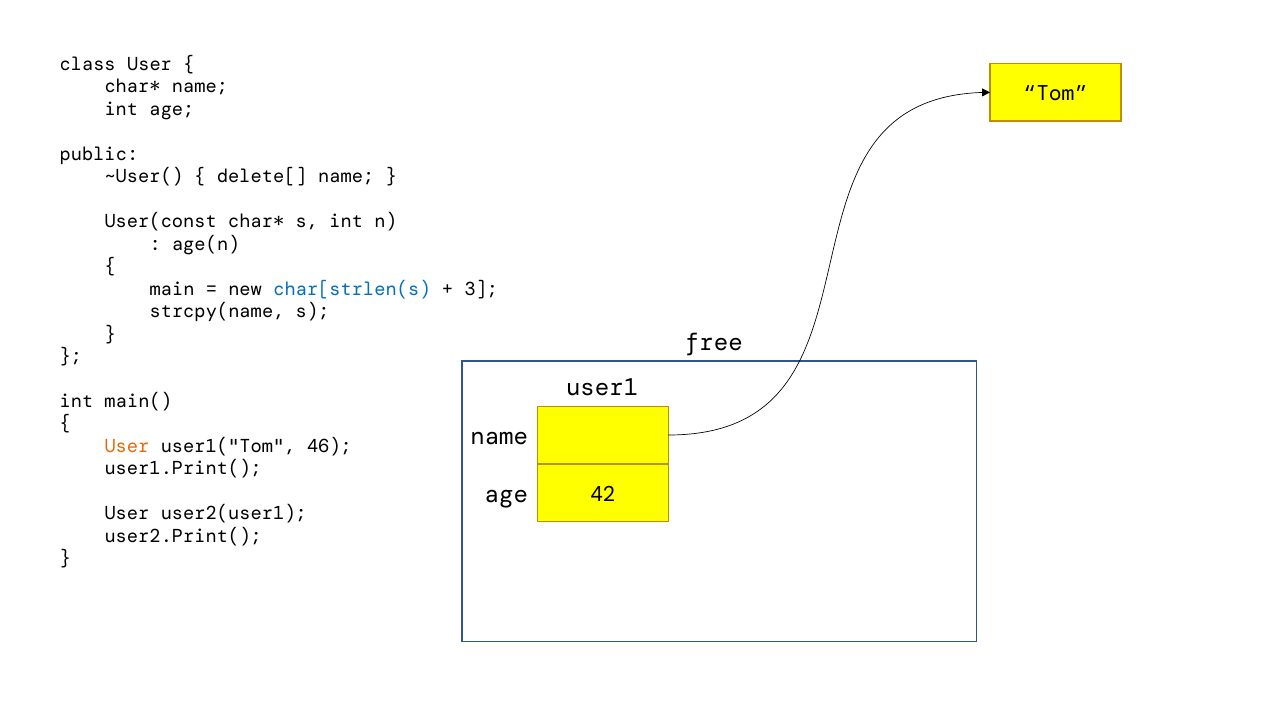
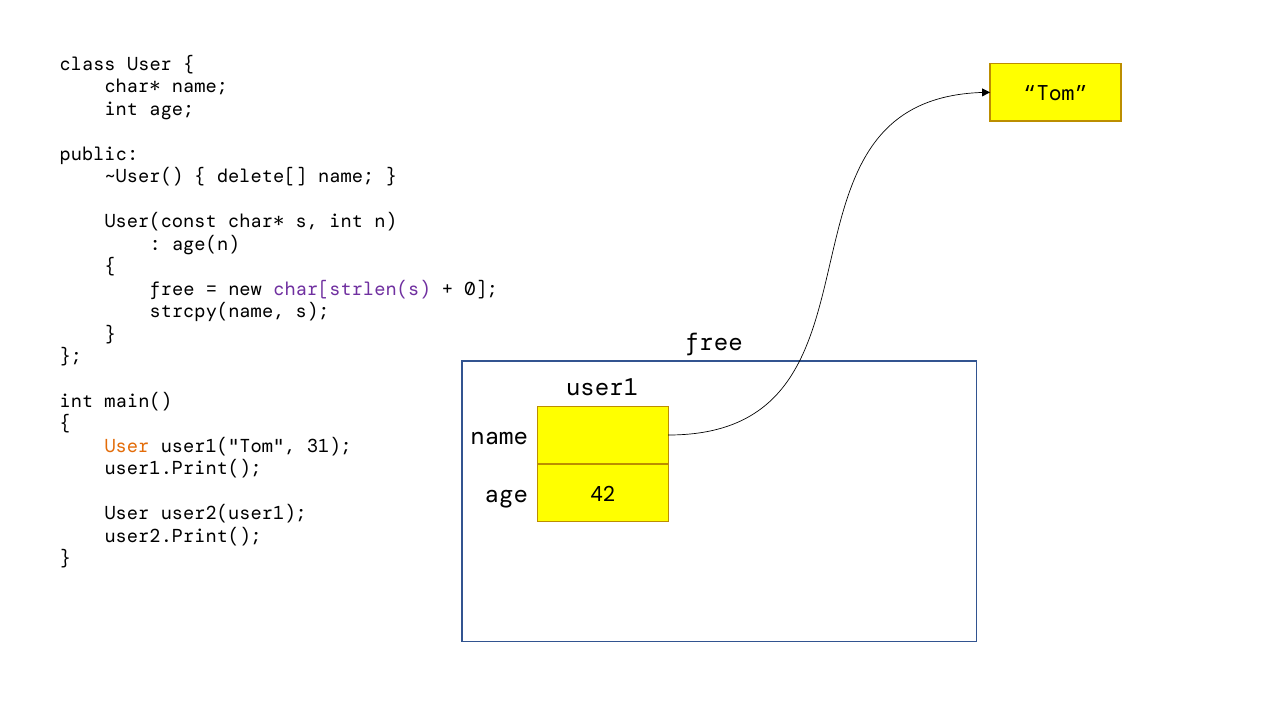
main at (172, 289): main -> free
char[strlen(s colour: blue -> purple
3: 3 -> 0
46: 46 -> 31
